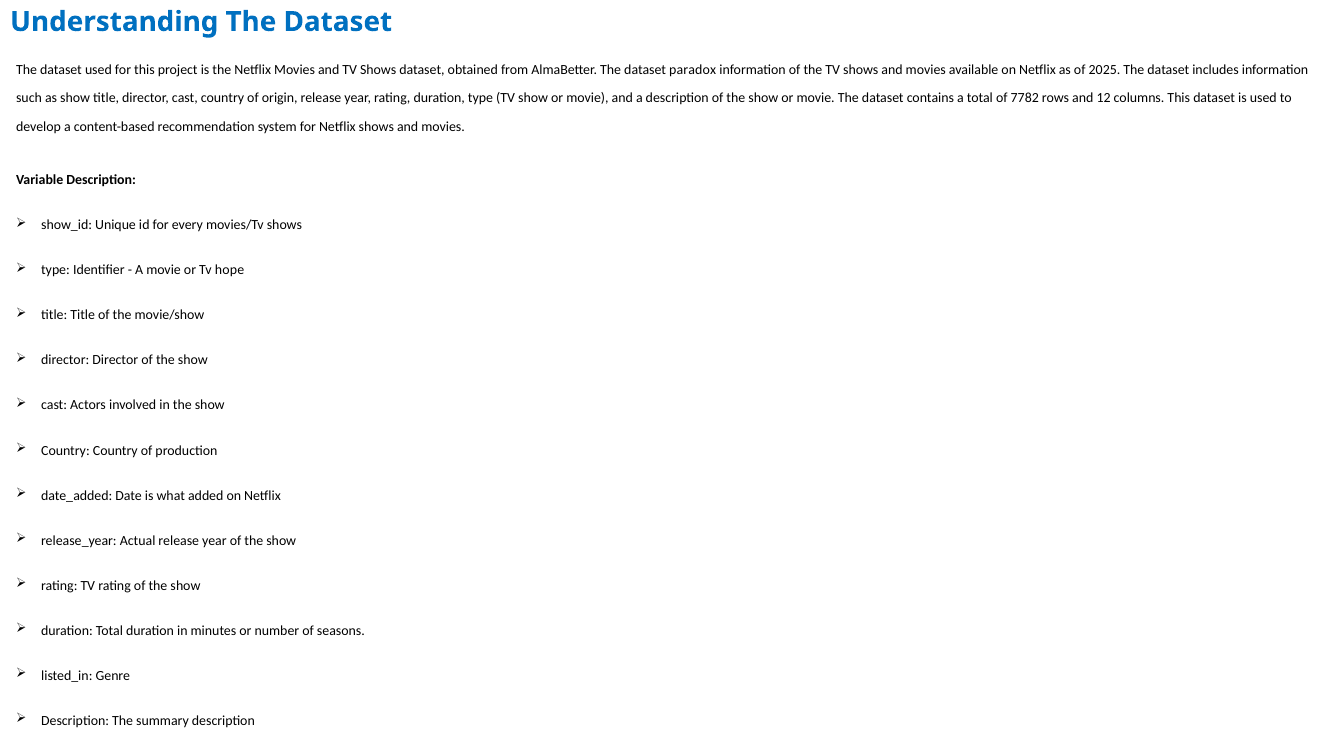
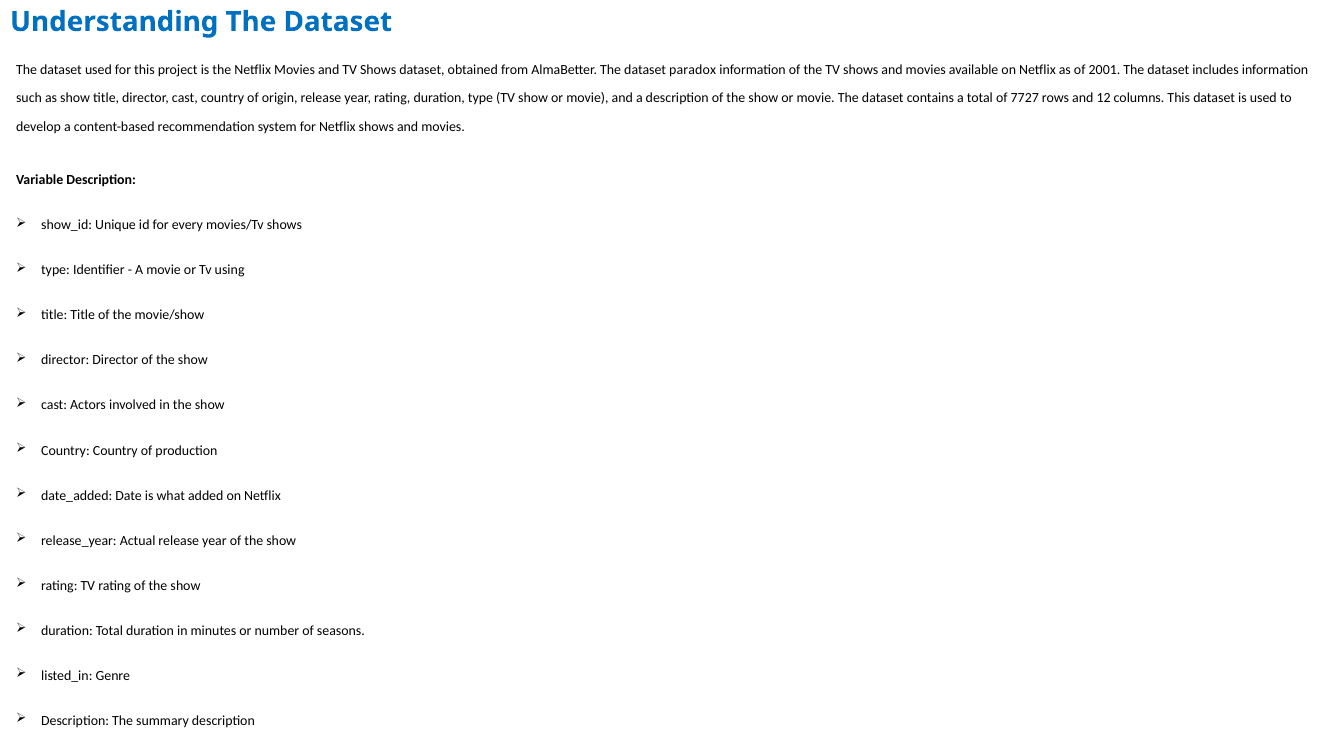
2025: 2025 -> 2001
7782: 7782 -> 7727
hope: hope -> using
